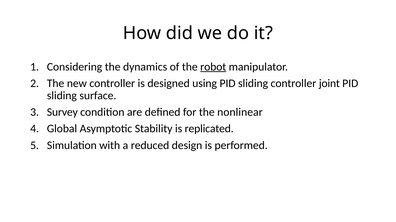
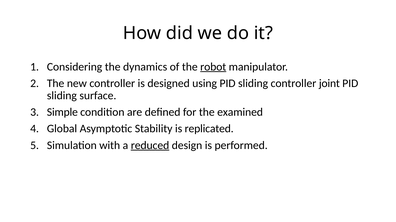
Survey: Survey -> Simple
nonlinear: nonlinear -> examined
reduced underline: none -> present
